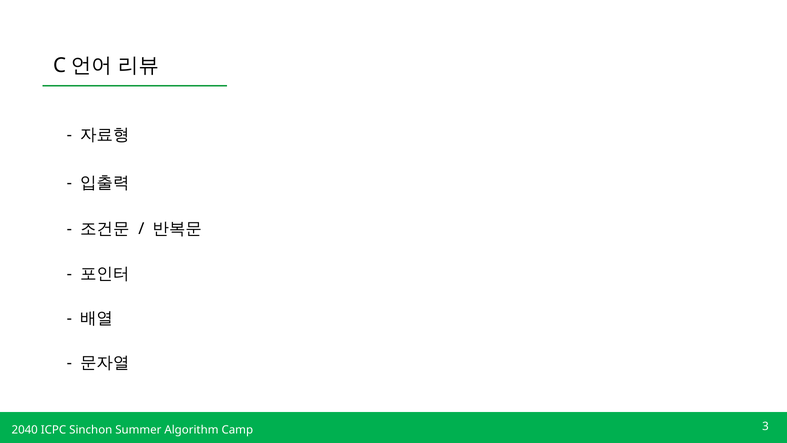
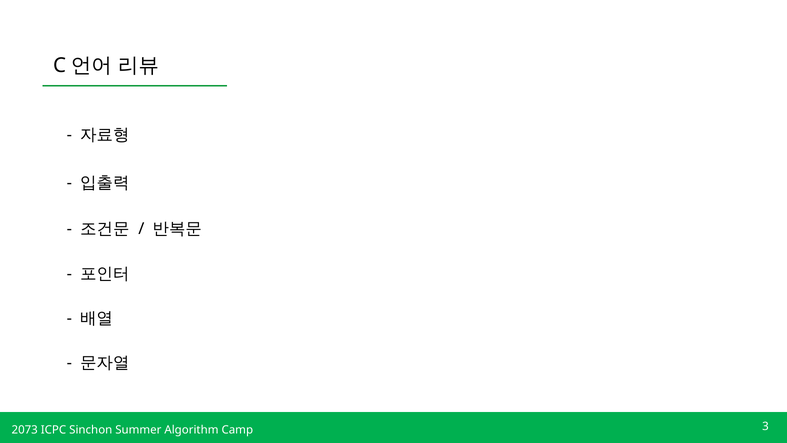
2040: 2040 -> 2073
